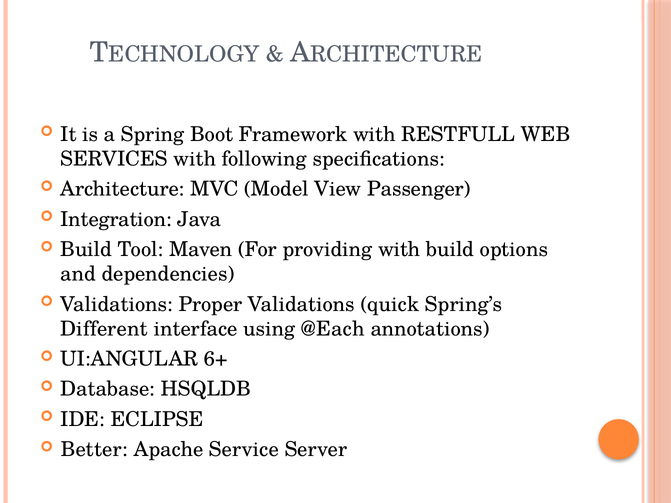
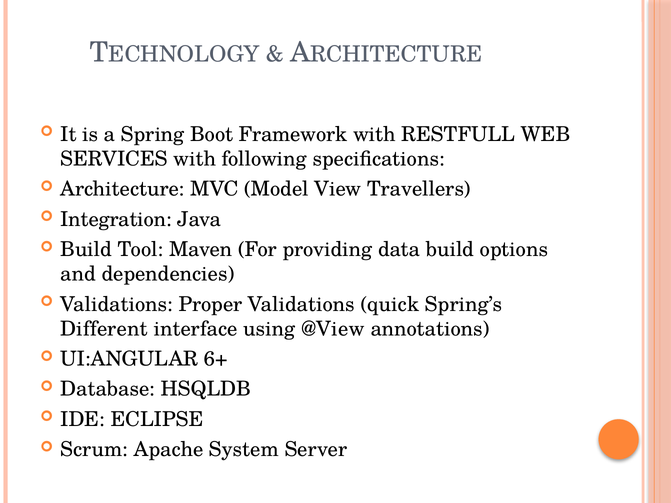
Passenger: Passenger -> Travellers
providing with: with -> data
@Each: @Each -> @View
Better: Better -> Scrum
Service: Service -> System
